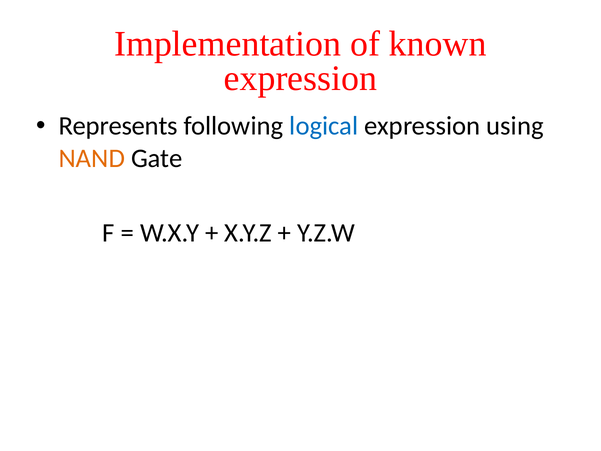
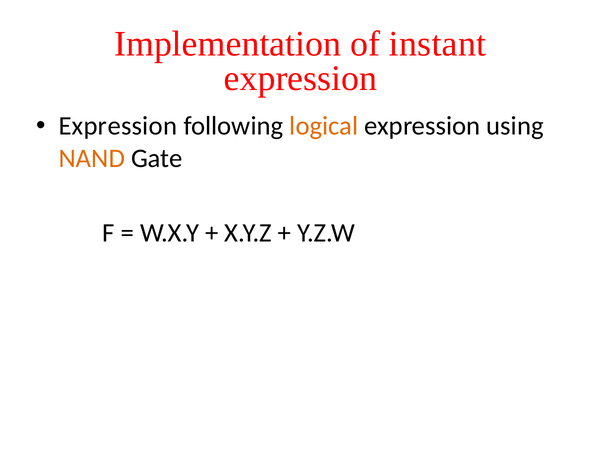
known: known -> instant
Represents at (118, 126): Represents -> Expression
logical colour: blue -> orange
